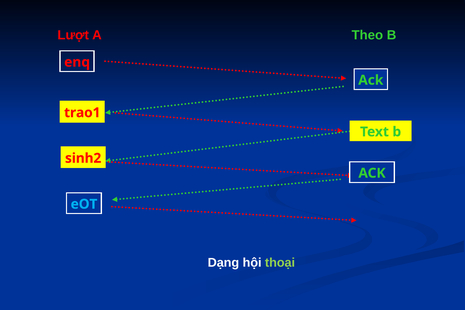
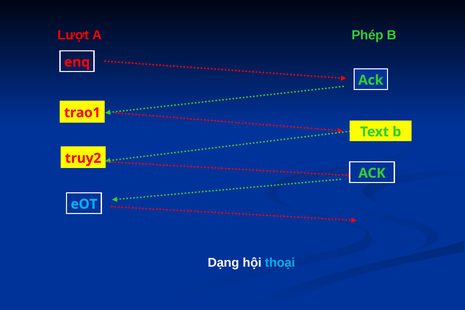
Theo: Theo -> Phép
sinh2: sinh2 -> truy2
thoại colour: light green -> light blue
